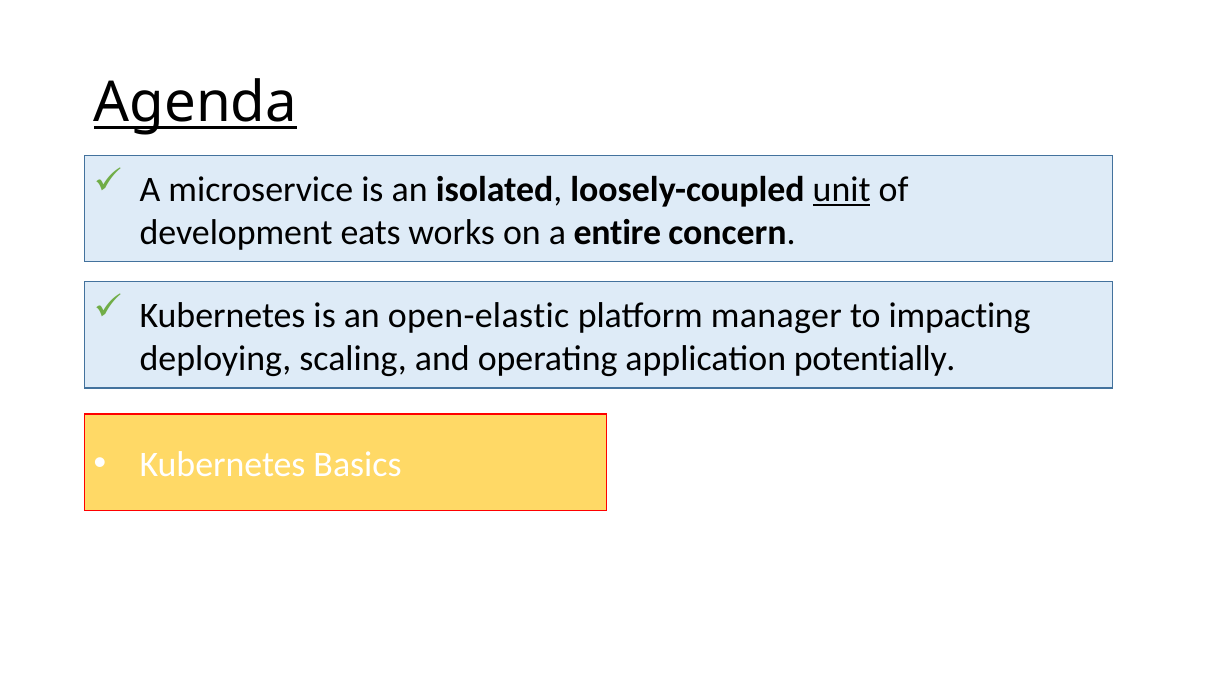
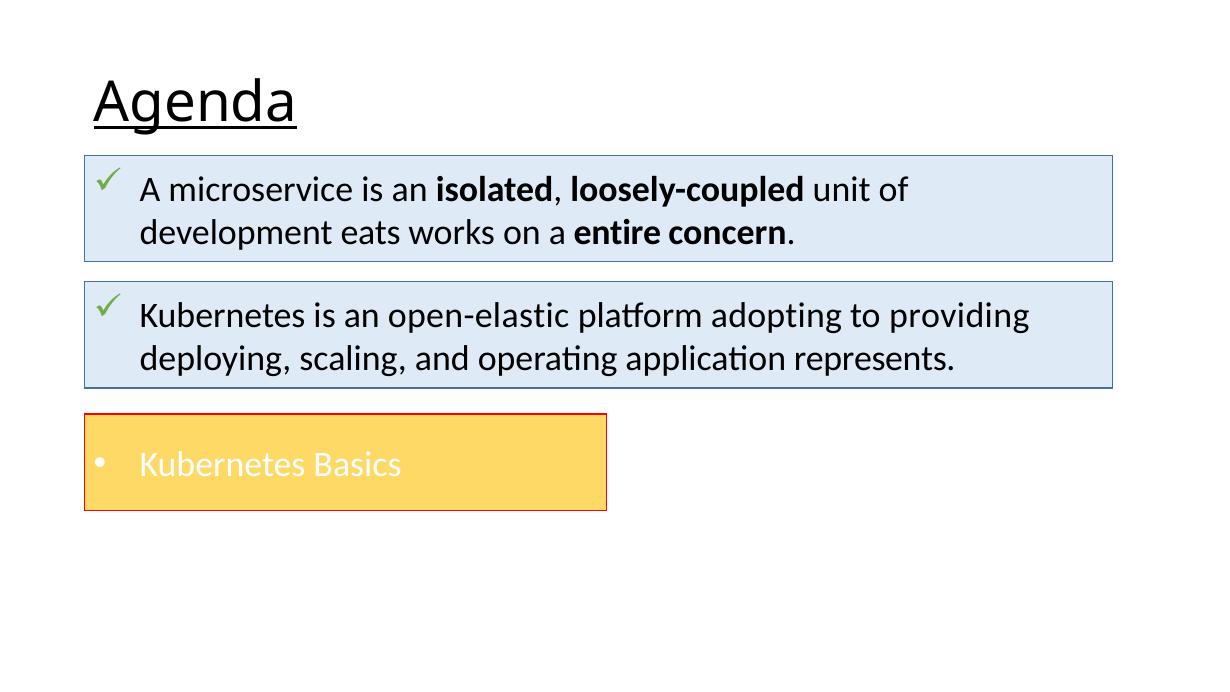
unit underline: present -> none
manager: manager -> adopting
impacting: impacting -> providing
potentially: potentially -> represents
